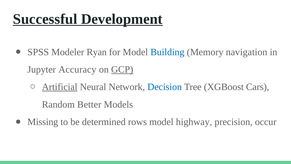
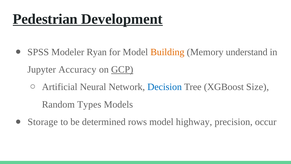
Successful: Successful -> Pedestrian
Building colour: blue -> orange
navigation: navigation -> understand
Artificial underline: present -> none
Cars: Cars -> Size
Better: Better -> Types
Missing: Missing -> Storage
